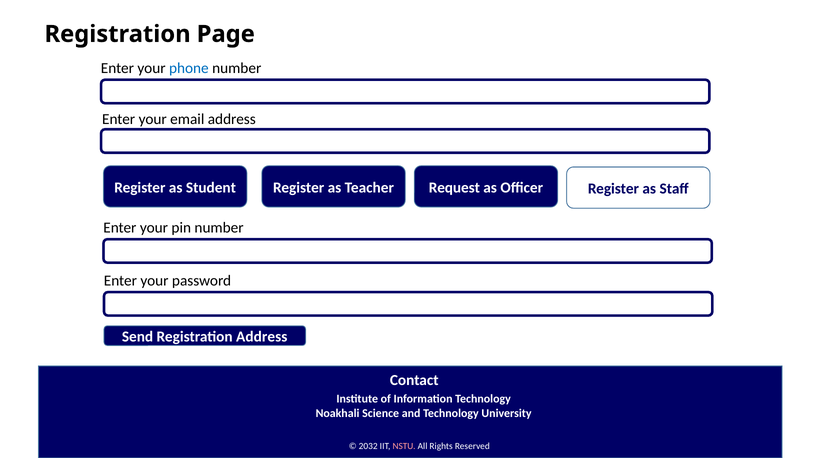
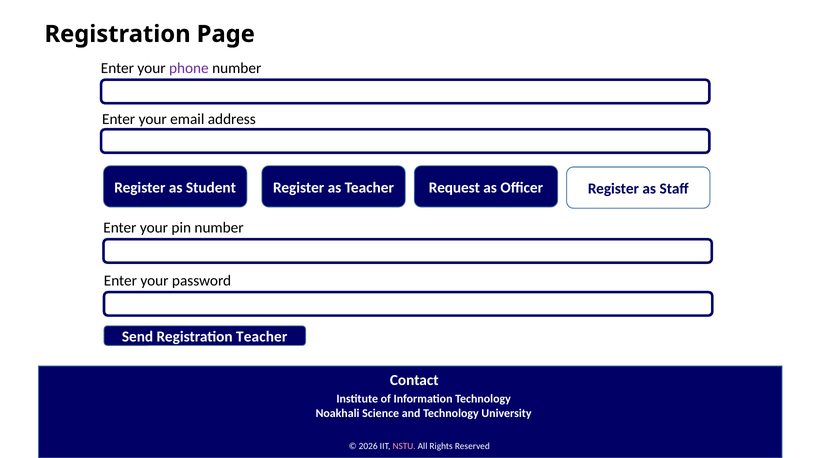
phone colour: blue -> purple
Registration Address: Address -> Teacher
2032: 2032 -> 2026
